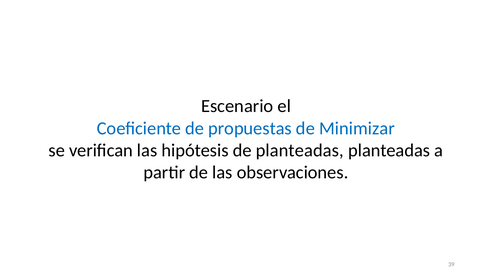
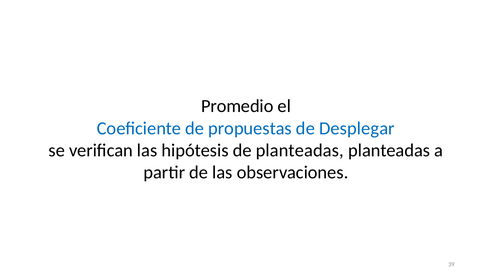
Escenario: Escenario -> Promedio
Minimizar: Minimizar -> Desplegar
